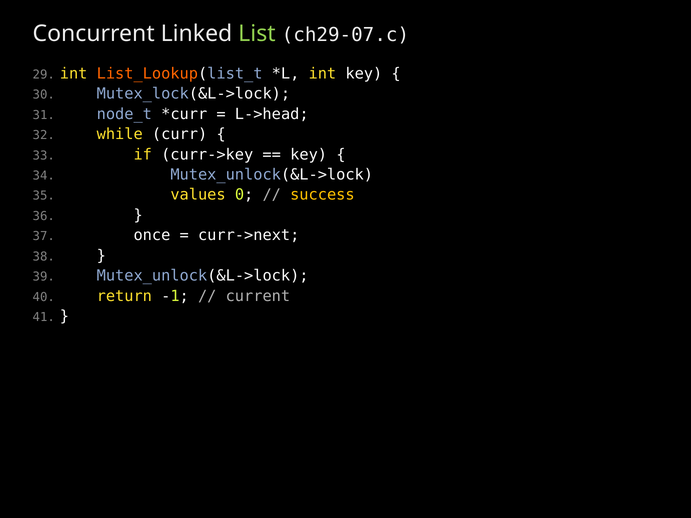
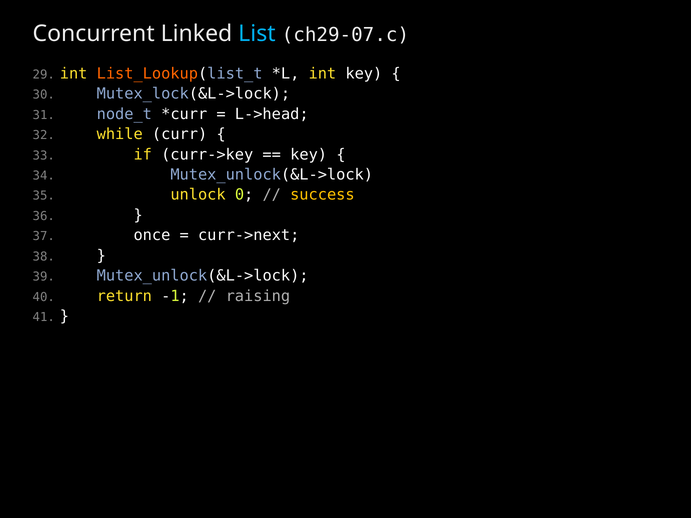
List colour: light green -> light blue
values: values -> unlock
current: current -> raising
